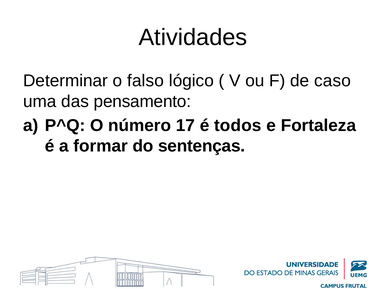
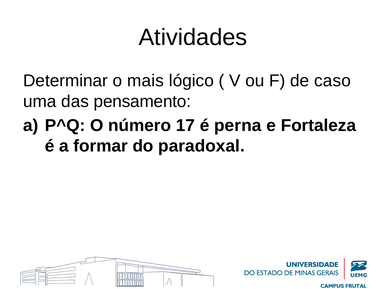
falso: falso -> mais
todos: todos -> perna
sentenças: sentenças -> paradoxal
